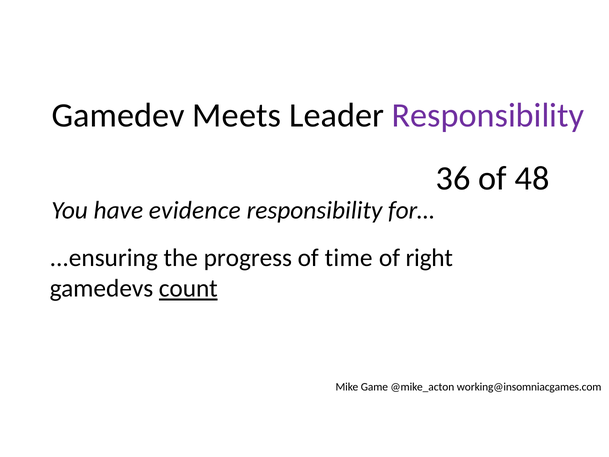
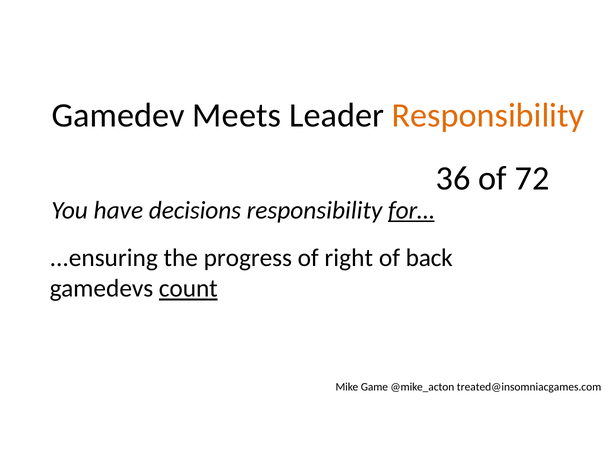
Responsibility at (488, 115) colour: purple -> orange
48: 48 -> 72
evidence: evidence -> decisions
for… underline: none -> present
time: time -> right
right: right -> back
working@insomniacgames.com: working@insomniacgames.com -> treated@insomniacgames.com
